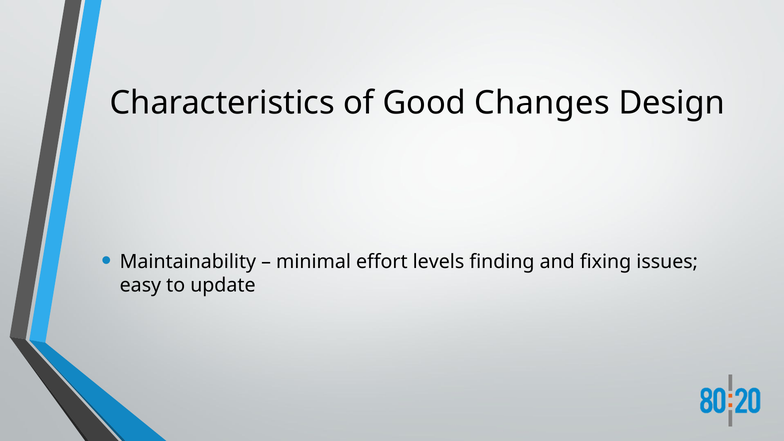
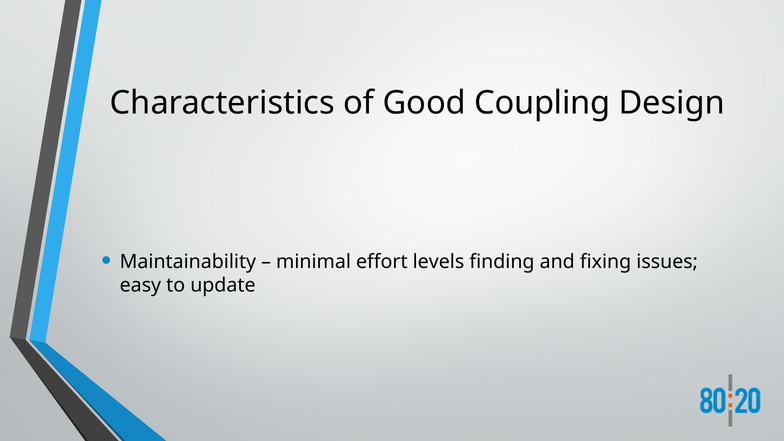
Changes: Changes -> Coupling
